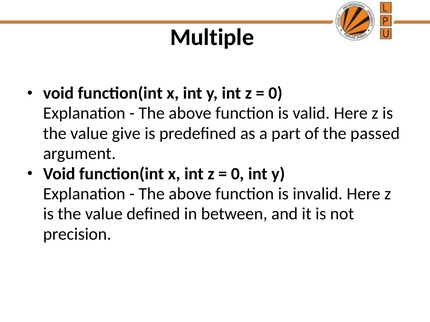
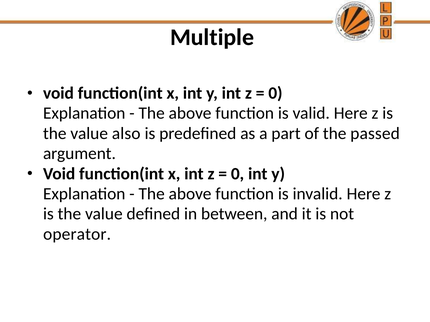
give: give -> also
precision: precision -> operator
